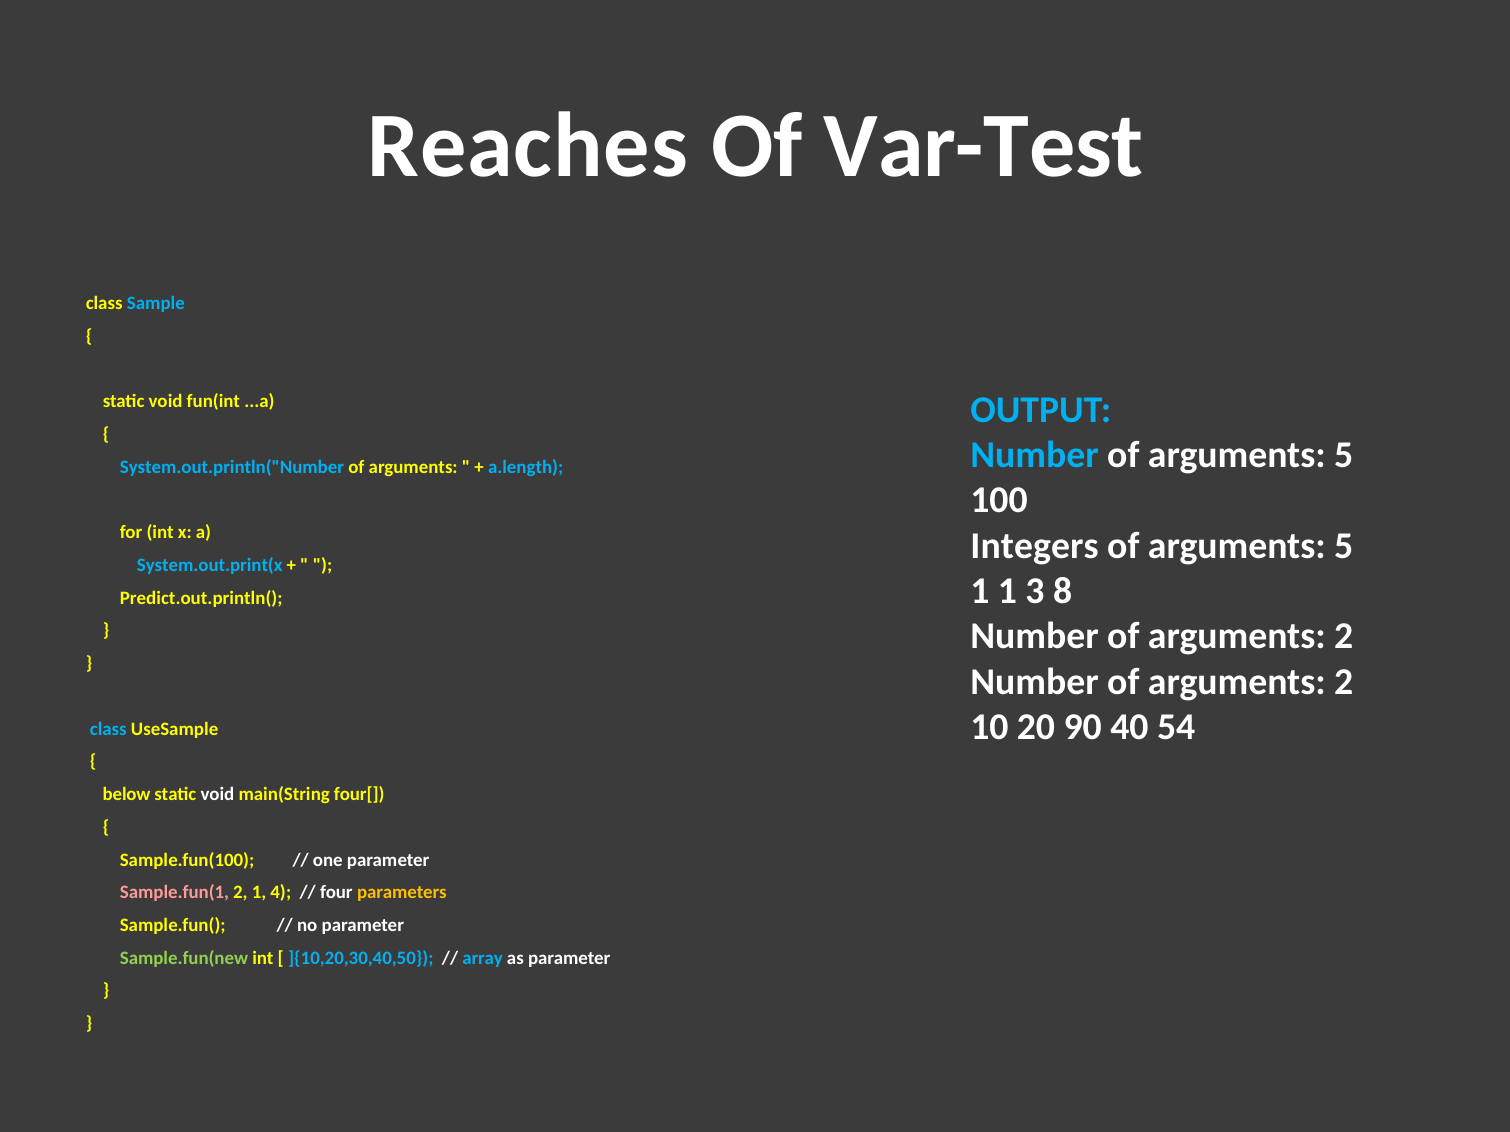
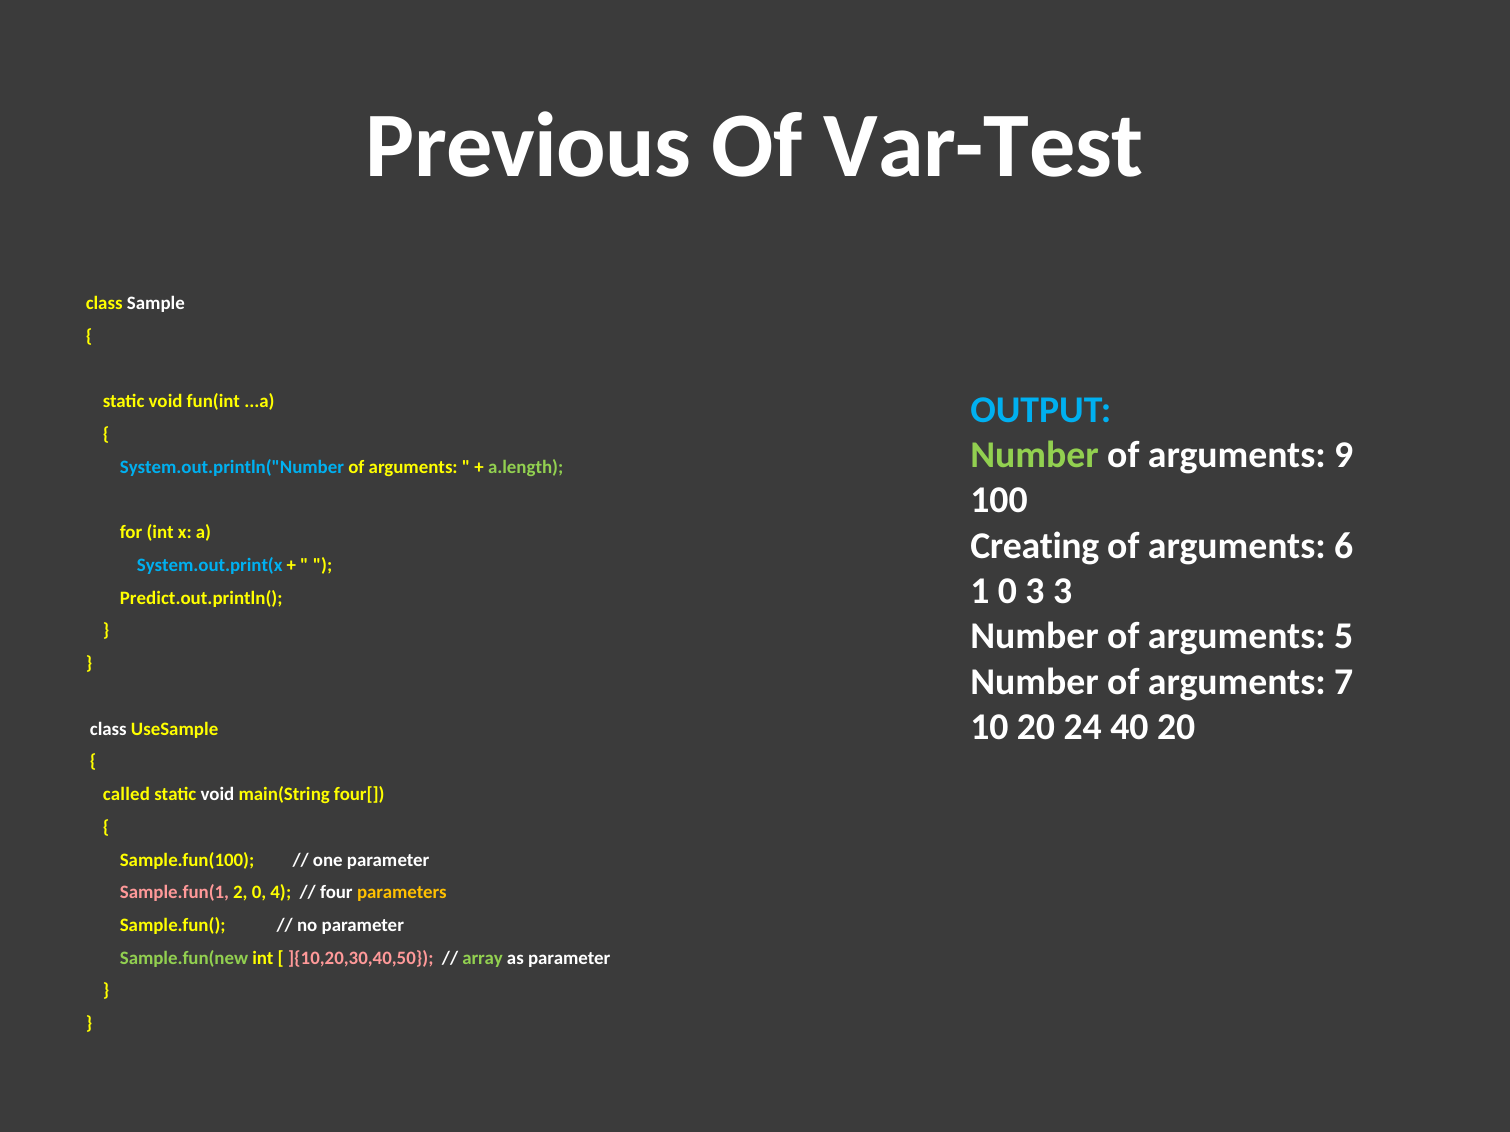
Reaches: Reaches -> Previous
Sample colour: light blue -> white
Number at (1035, 455) colour: light blue -> light green
5 at (1344, 455): 5 -> 9
a.length colour: light blue -> light green
Integers: Integers -> Creating
5 at (1344, 546): 5 -> 6
1 1: 1 -> 0
3 8: 8 -> 3
2 at (1344, 637): 2 -> 5
2 at (1344, 682): 2 -> 7
90: 90 -> 24
40 54: 54 -> 20
class at (108, 729) colour: light blue -> white
below: below -> called
2 1: 1 -> 0
]{10,20,30,40,50 colour: light blue -> pink
array colour: light blue -> light green
